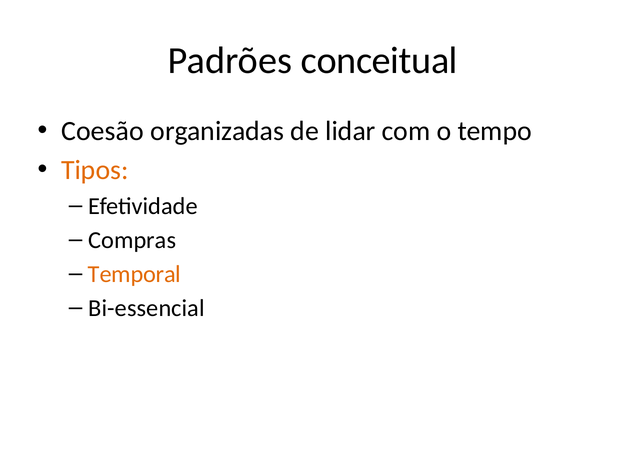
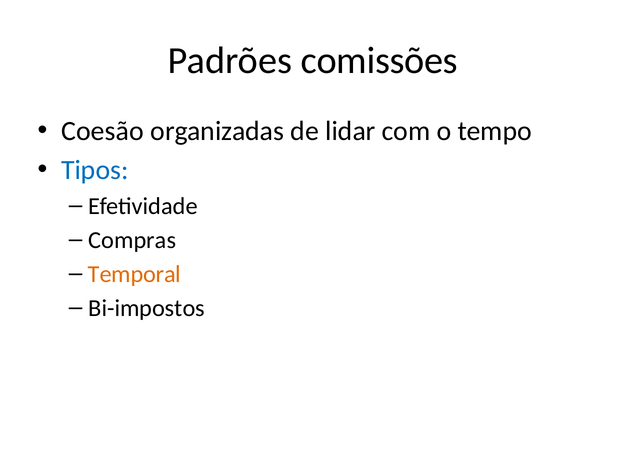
conceitual: conceitual -> comissões
Tipos colour: orange -> blue
Bi-essencial: Bi-essencial -> Bi-impostos
